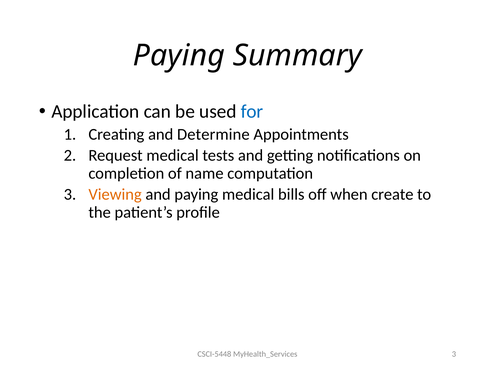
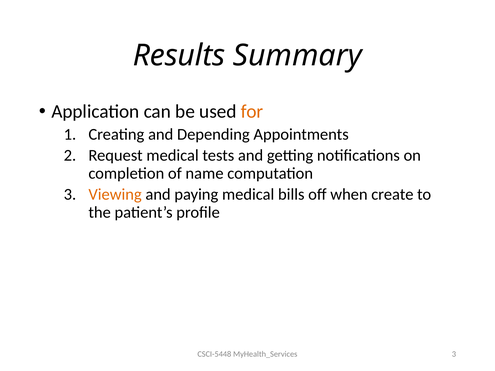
Paying at (179, 55): Paying -> Results
for colour: blue -> orange
Determine: Determine -> Depending
